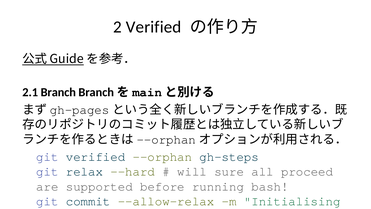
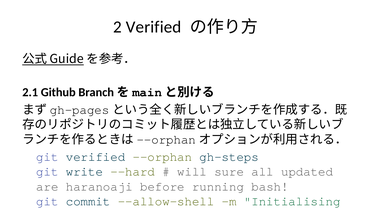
2.1 Branch: Branch -> Github
git relax: relax -> write
proceed: proceed -> updated
supported: supported -> haranoaji
--allow-relax: --allow-relax -> --allow-shell
